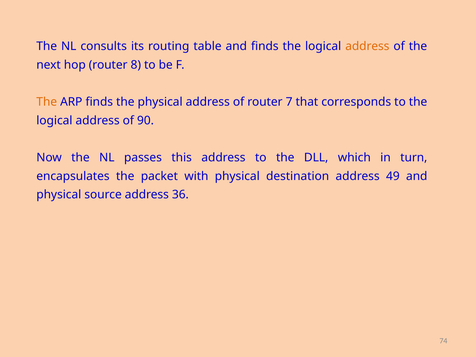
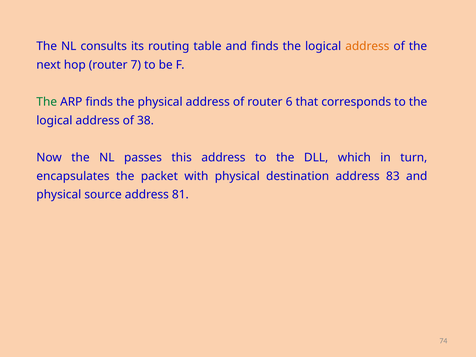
8: 8 -> 7
The at (47, 102) colour: orange -> green
7: 7 -> 6
90: 90 -> 38
49: 49 -> 83
36: 36 -> 81
